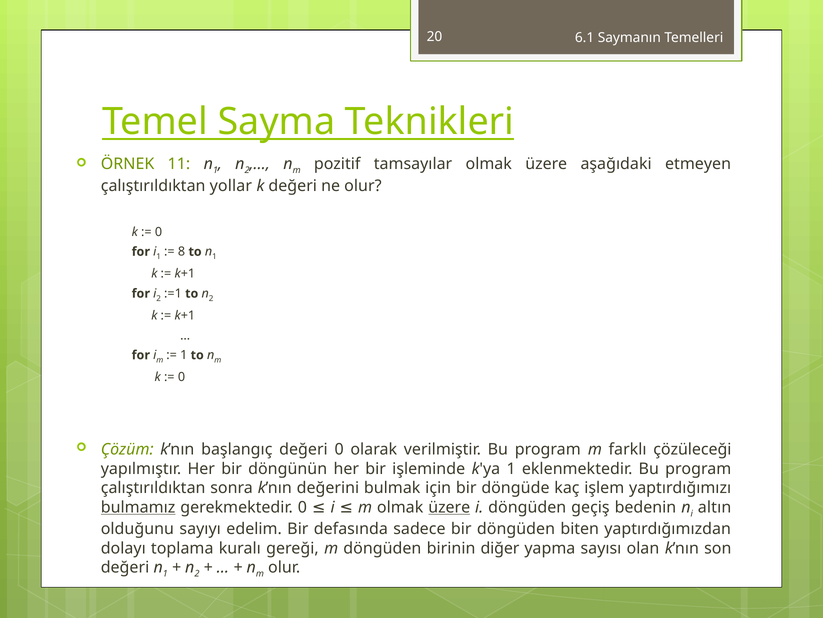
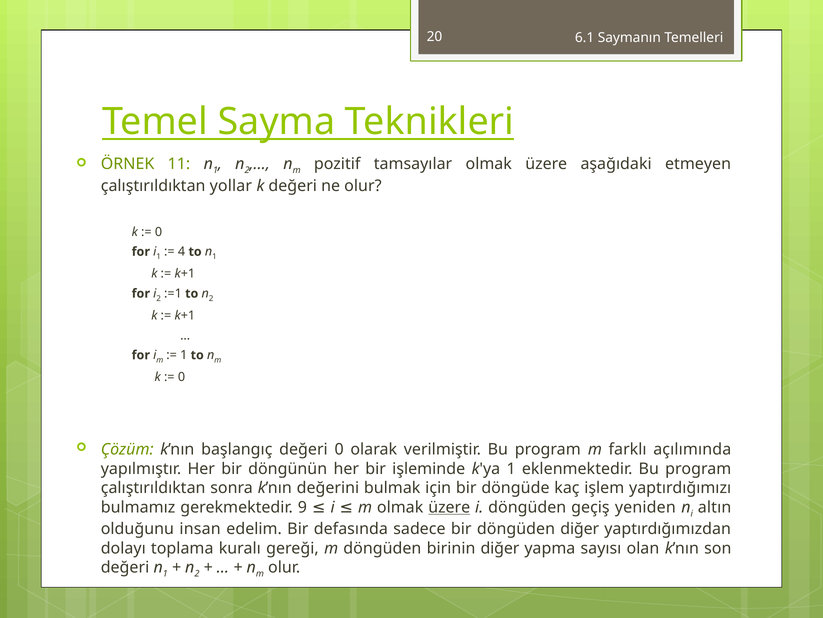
8: 8 -> 4
çözüleceği: çözüleceği -> açılımında
bedenin: bedenin -> yeniden
bulmamız underline: present -> none
gerekmektedir 0: 0 -> 9
sayıyı: sayıyı -> insan
döngüden biten: biten -> diğer
